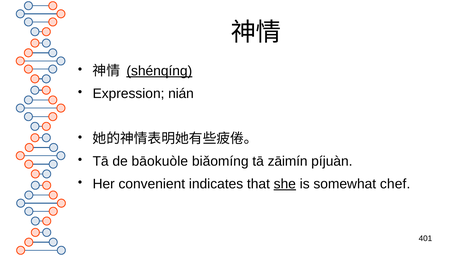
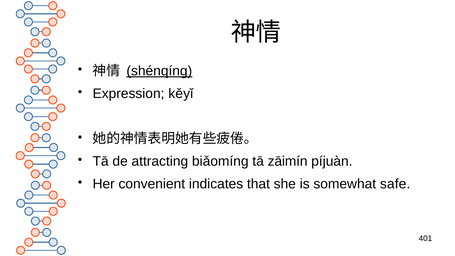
nián: nián -> kěyǐ
bāokuòle: bāokuòle -> attracting
she underline: present -> none
chef: chef -> safe
